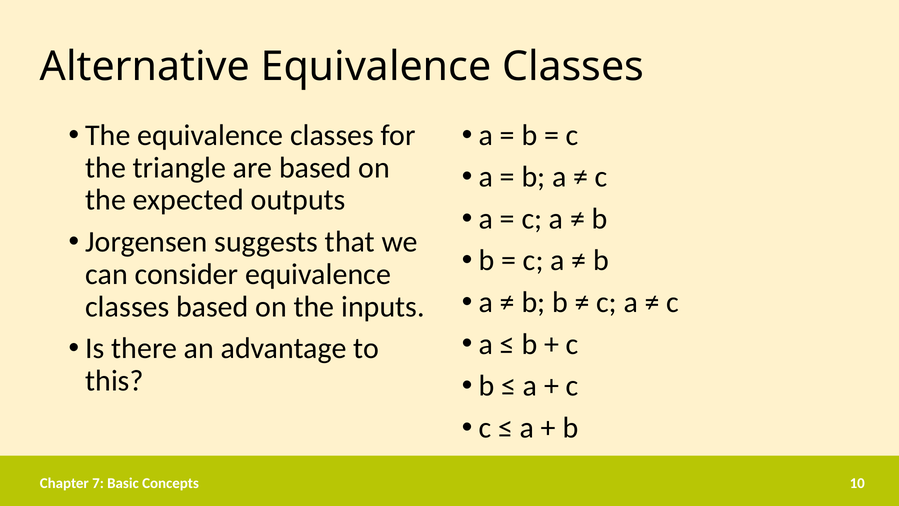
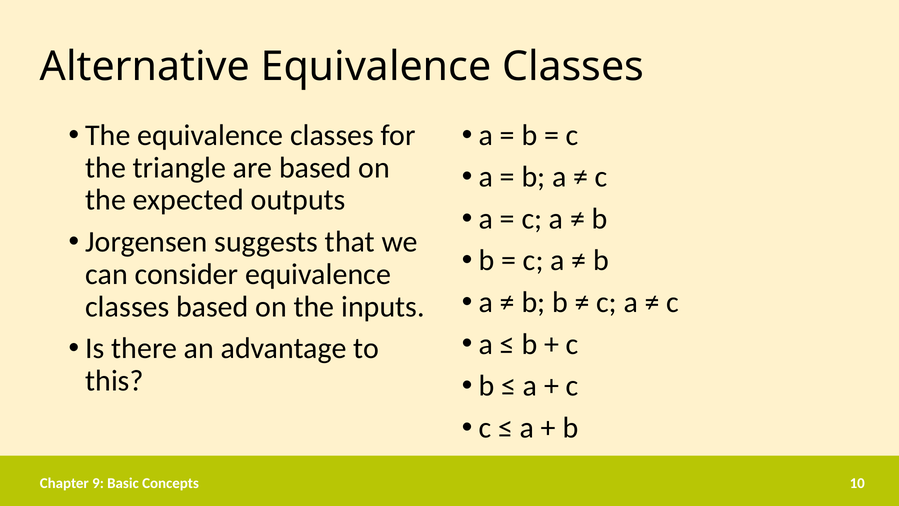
7: 7 -> 9
